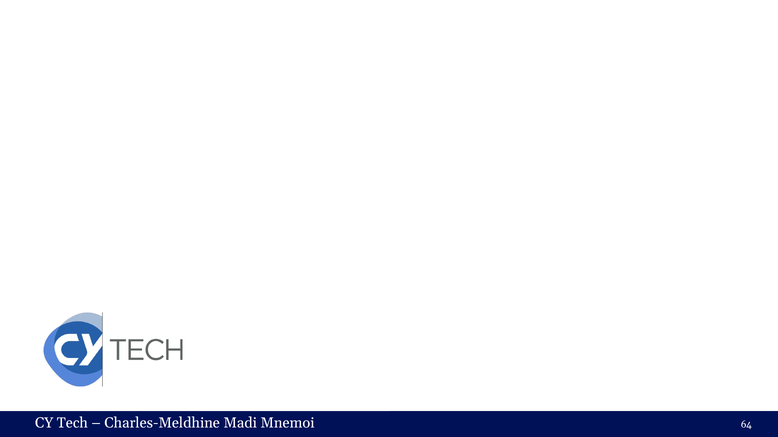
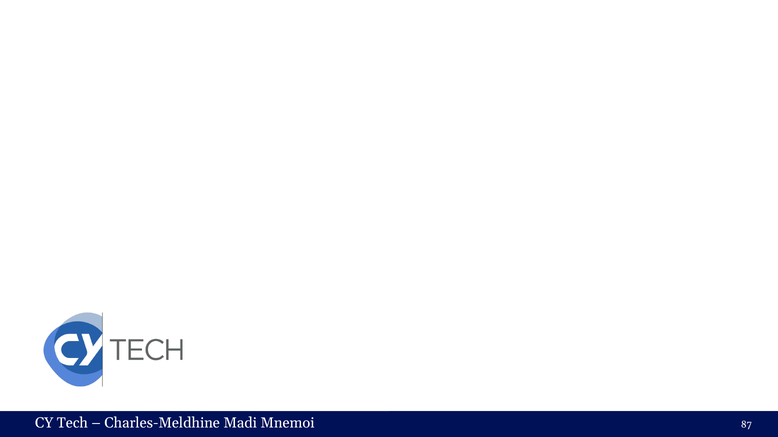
64: 64 -> 87
